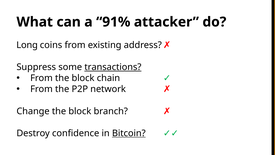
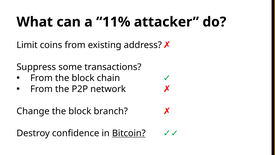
91%: 91% -> 11%
Long: Long -> Limit
transactions underline: present -> none
